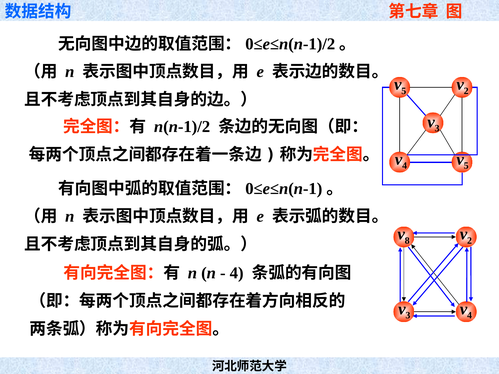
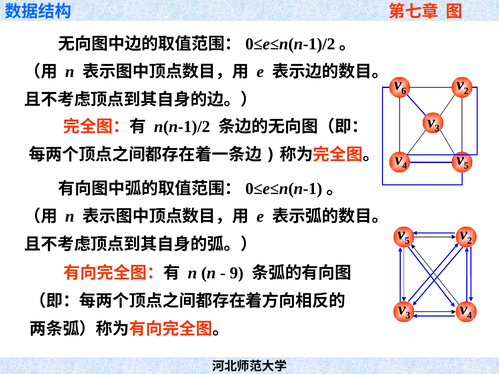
5 at (404, 91): 5 -> 6
8 at (407, 241): 8 -> 5
4 at (237, 273): 4 -> 9
